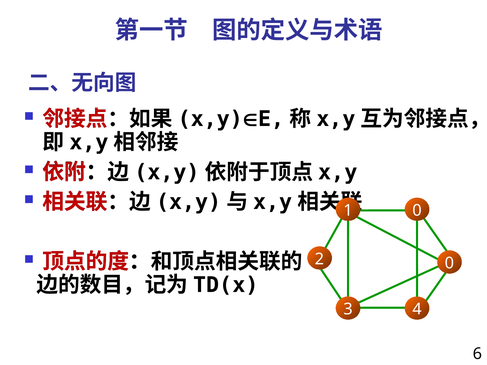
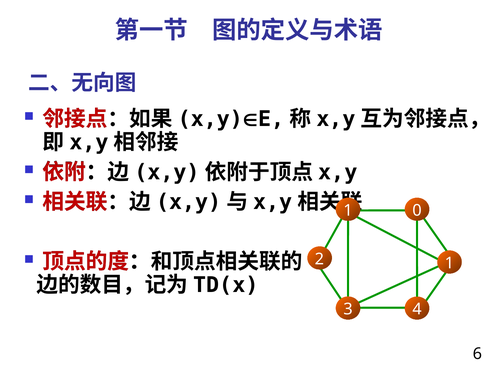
2 0: 0 -> 1
